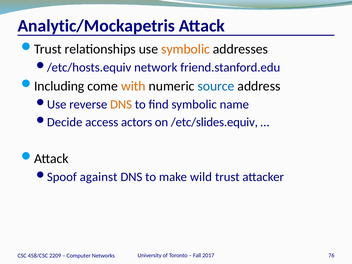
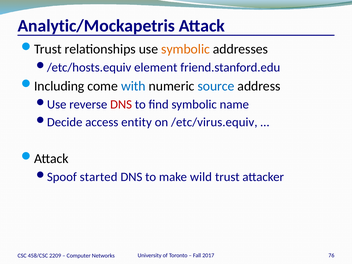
network: network -> element
with colour: orange -> blue
DNS at (121, 104) colour: orange -> red
actors: actors -> entity
/etc/slides.equiv: /etc/slides.equiv -> /etc/virus.equiv
against: against -> started
